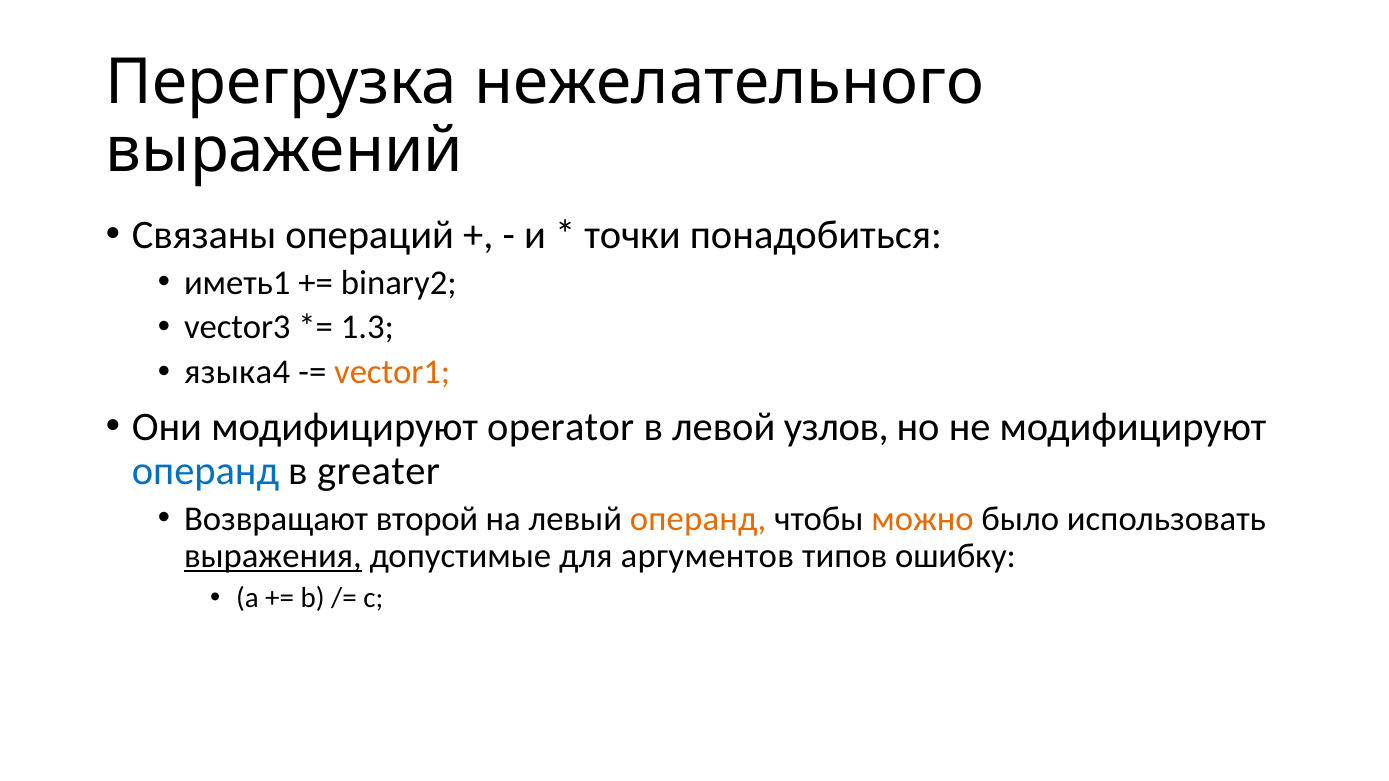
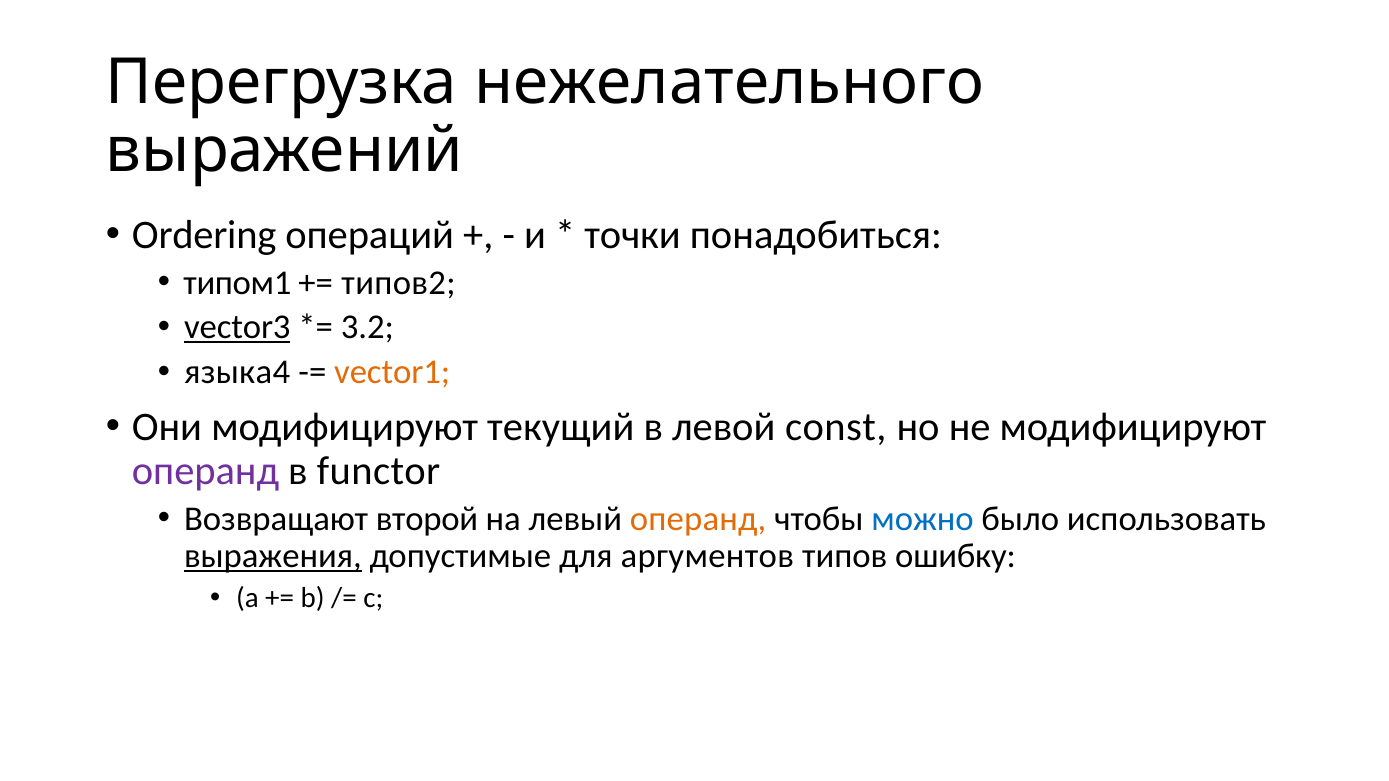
Связаны: Связаны -> Ordering
иметь1: иметь1 -> типом1
binary2: binary2 -> типов2
vector3 underline: none -> present
1.3: 1.3 -> 3.2
operator: operator -> текущий
узлов: узлов -> const
операнд at (206, 471) colour: blue -> purple
greater: greater -> functor
можно colour: orange -> blue
